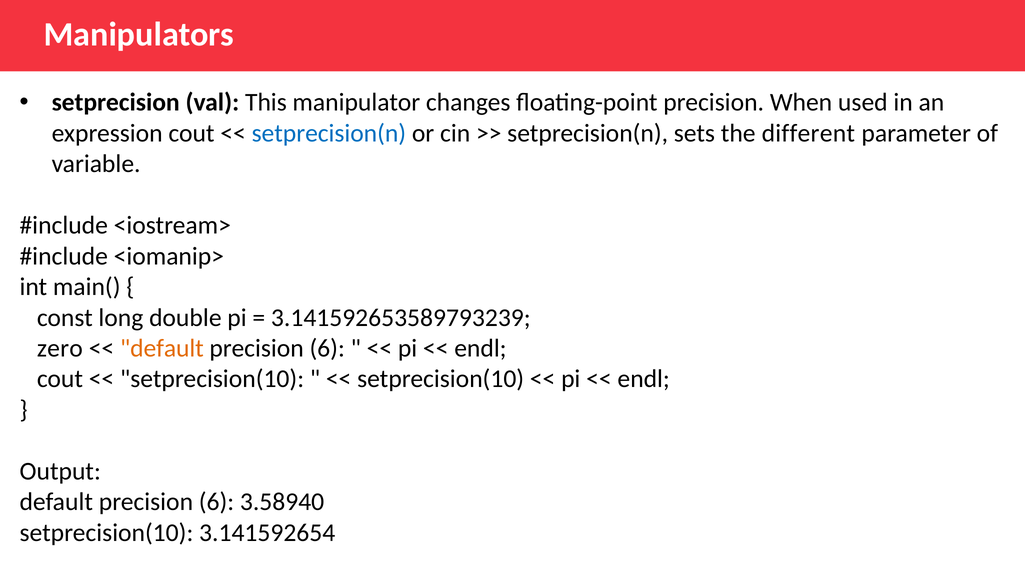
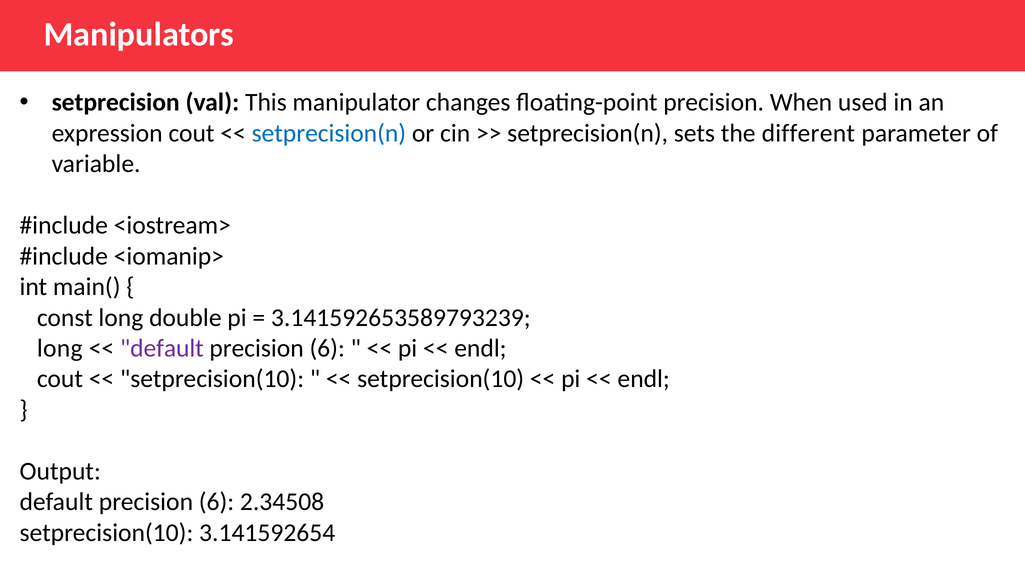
zero at (60, 349): zero -> long
default at (162, 349) colour: orange -> purple
3.58940: 3.58940 -> 2.34508
